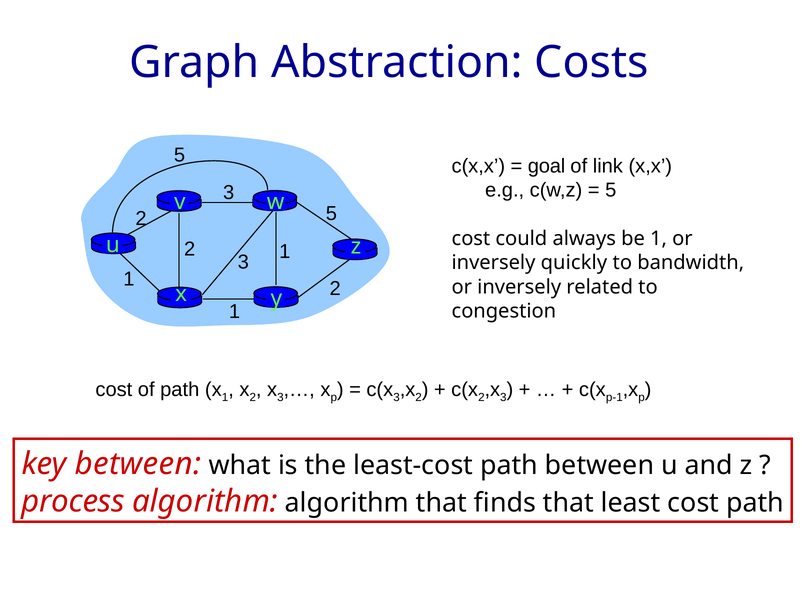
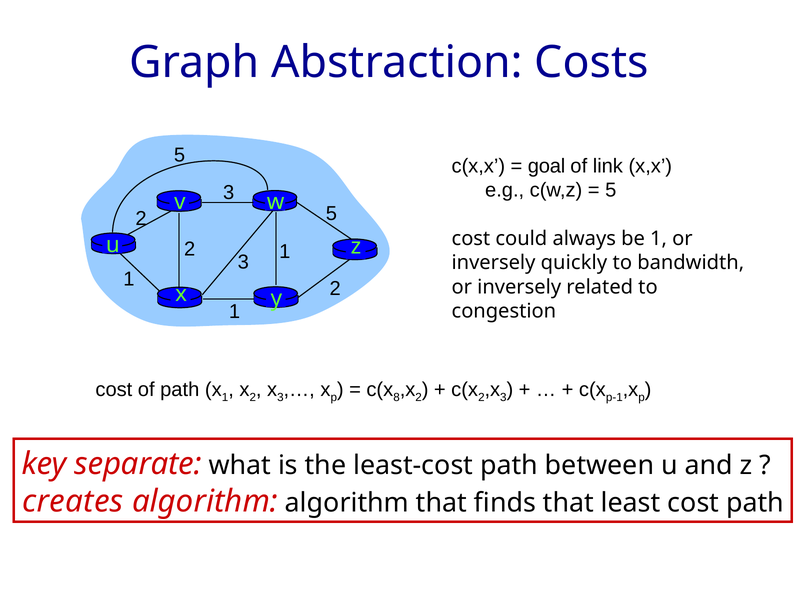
3 at (397, 397): 3 -> 8
key between: between -> separate
process: process -> creates
